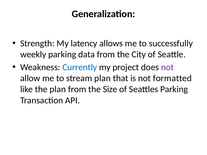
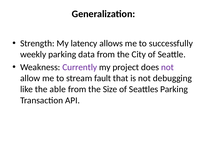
Currently colour: blue -> purple
stream plan: plan -> fault
formatted: formatted -> debugging
the plan: plan -> able
